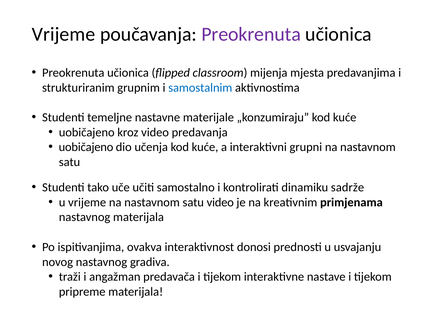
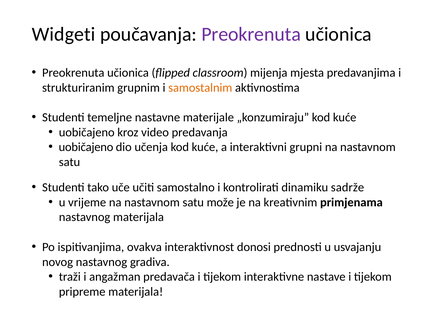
Vrijeme at (64, 34): Vrijeme -> Widgeti
samostalnim colour: blue -> orange
satu video: video -> može
